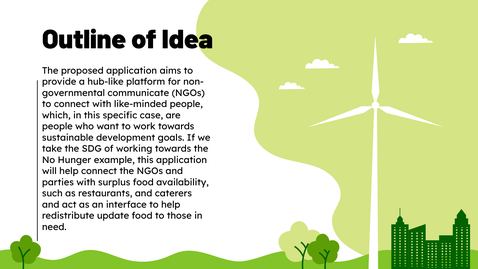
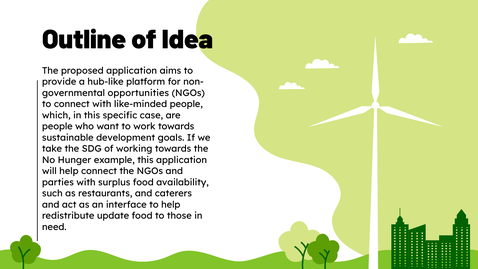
communicate: communicate -> opportunities
